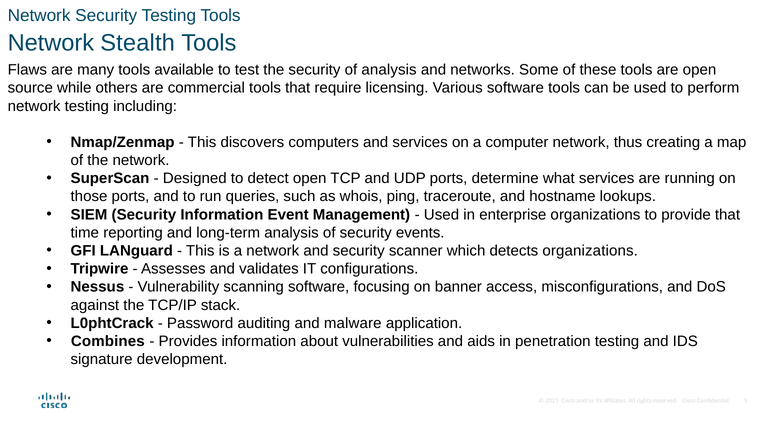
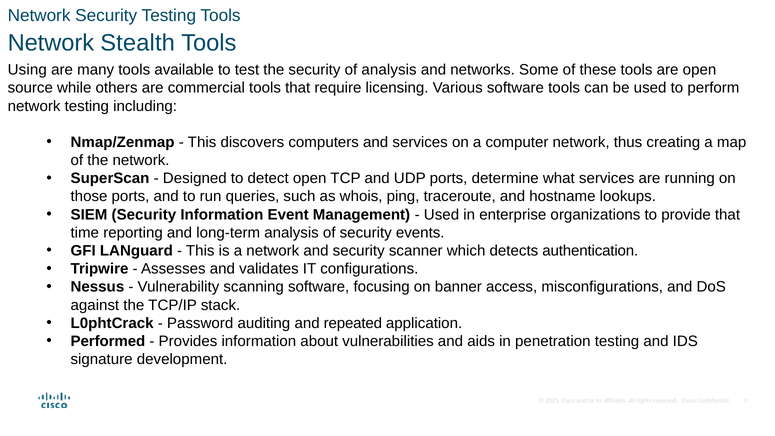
Flaws: Flaws -> Using
detects organizations: organizations -> authentication
malware: malware -> repeated
Combines: Combines -> Performed
